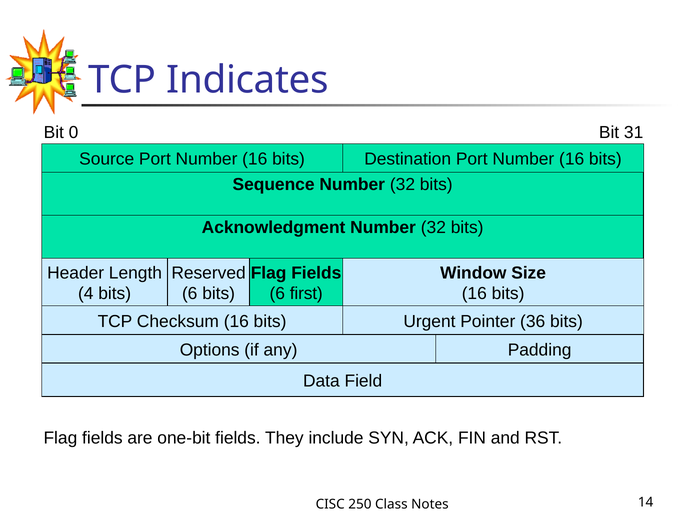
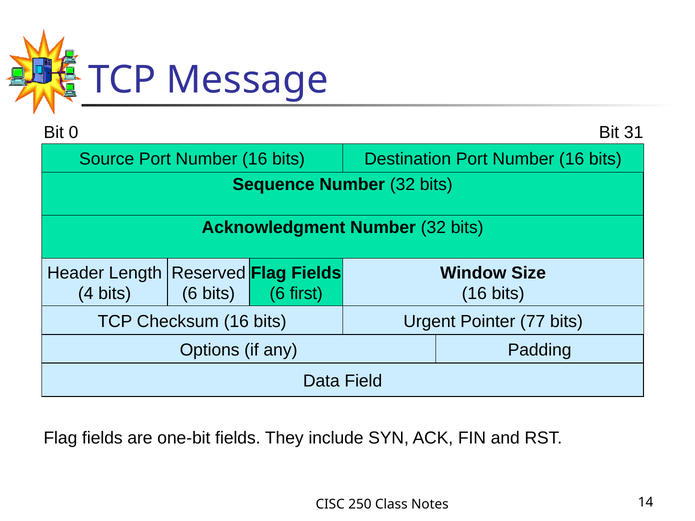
Indicates: Indicates -> Message
36: 36 -> 77
